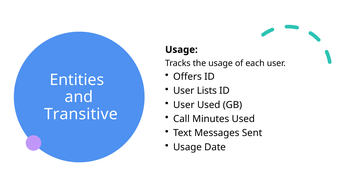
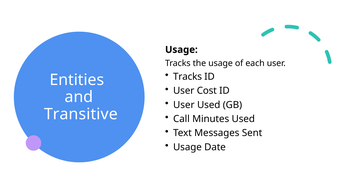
Offers at (187, 77): Offers -> Tracks
Lists: Lists -> Cost
